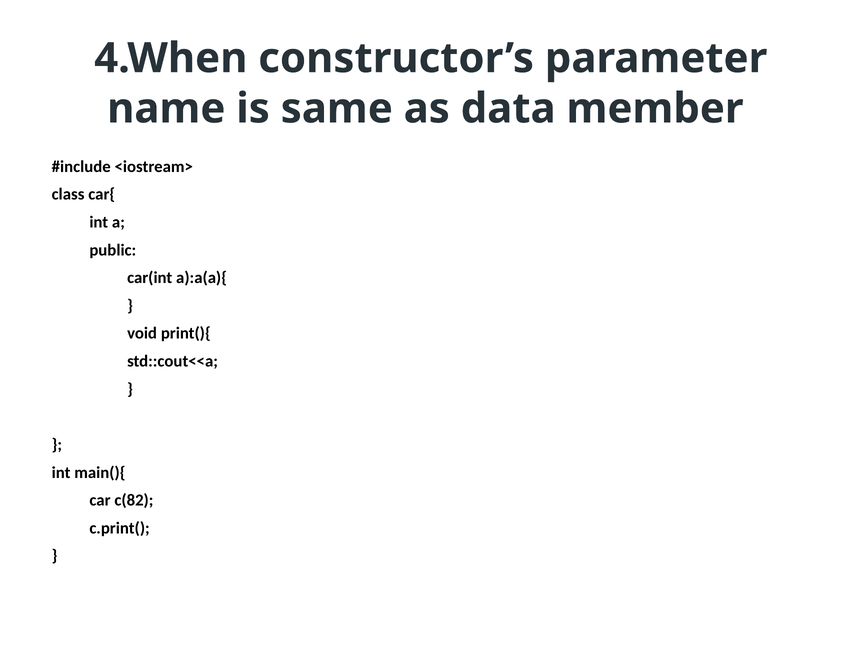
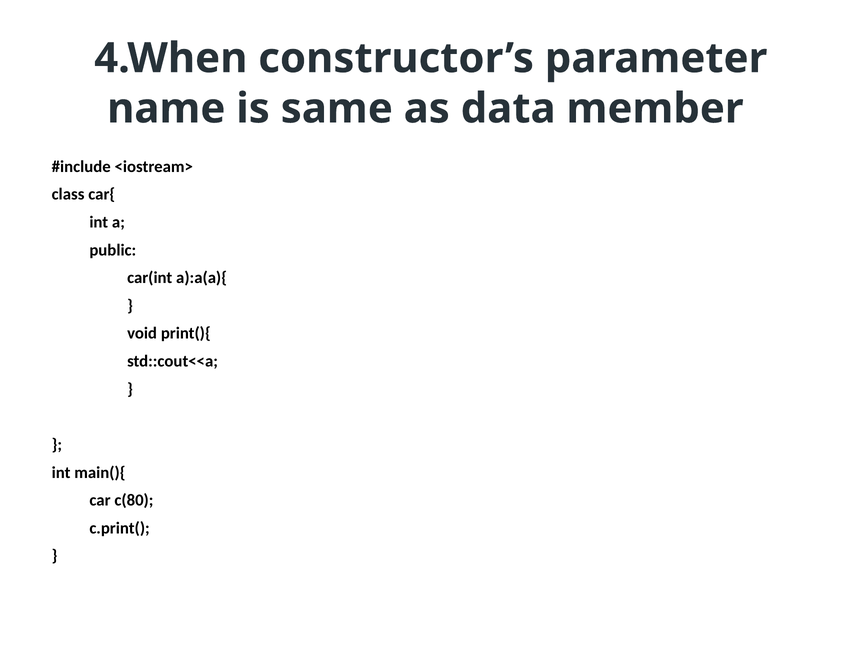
c(82: c(82 -> c(80
